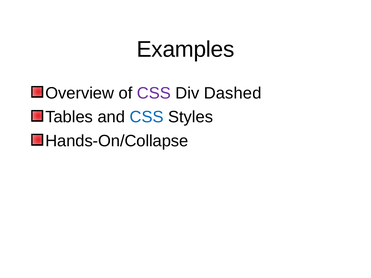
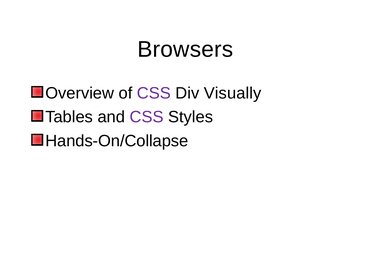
Examples: Examples -> Browsers
Dashed: Dashed -> Visually
CSS at (147, 117) colour: blue -> purple
